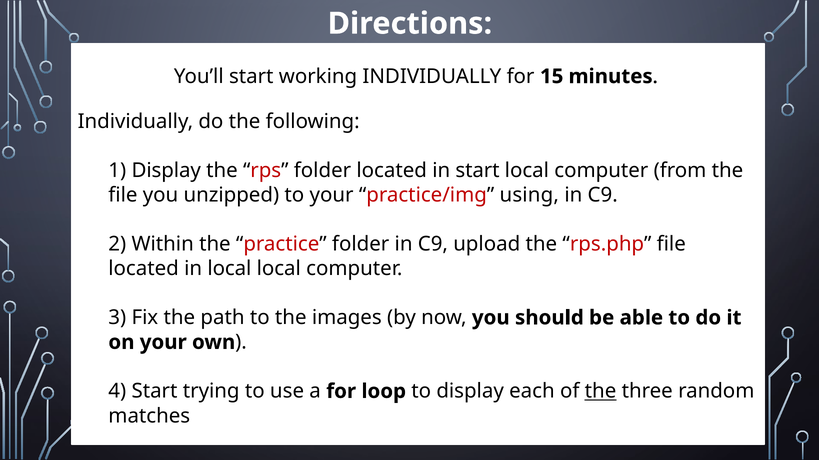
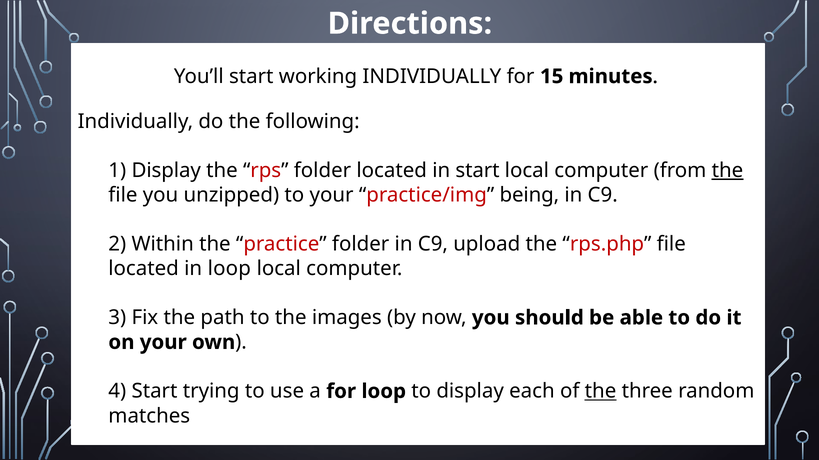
the at (727, 171) underline: none -> present
using: using -> being
in local: local -> loop
